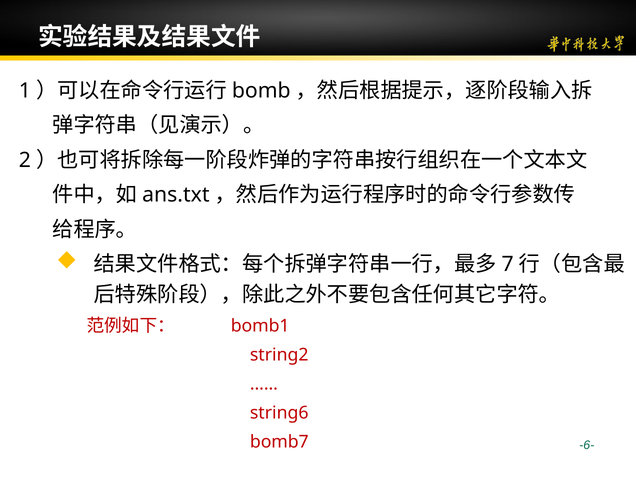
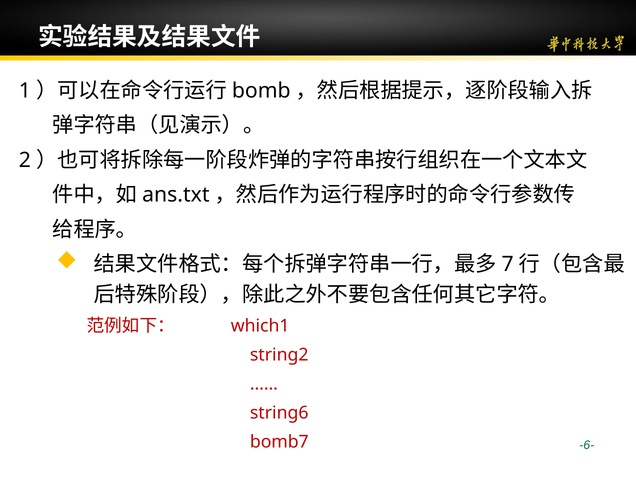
bomb1: bomb1 -> which1
